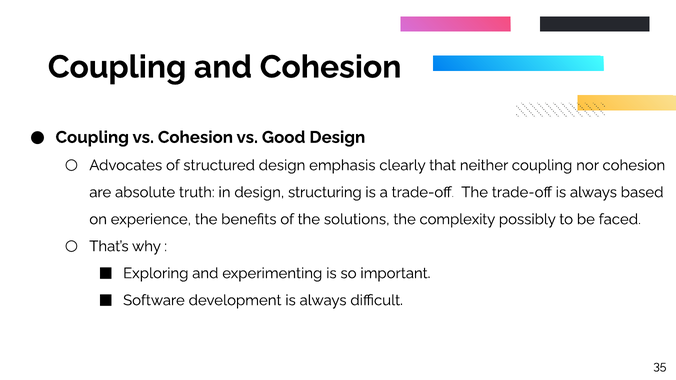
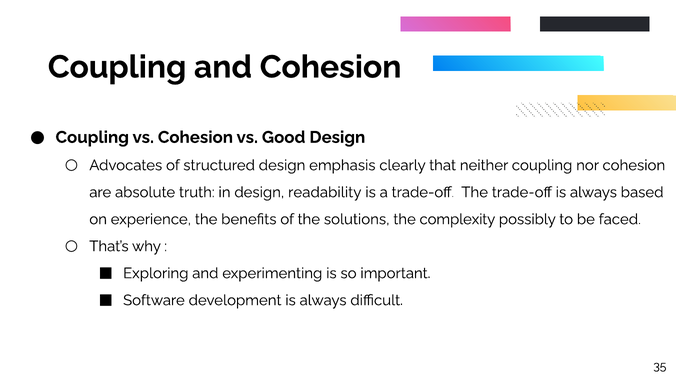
structuring: structuring -> readability
